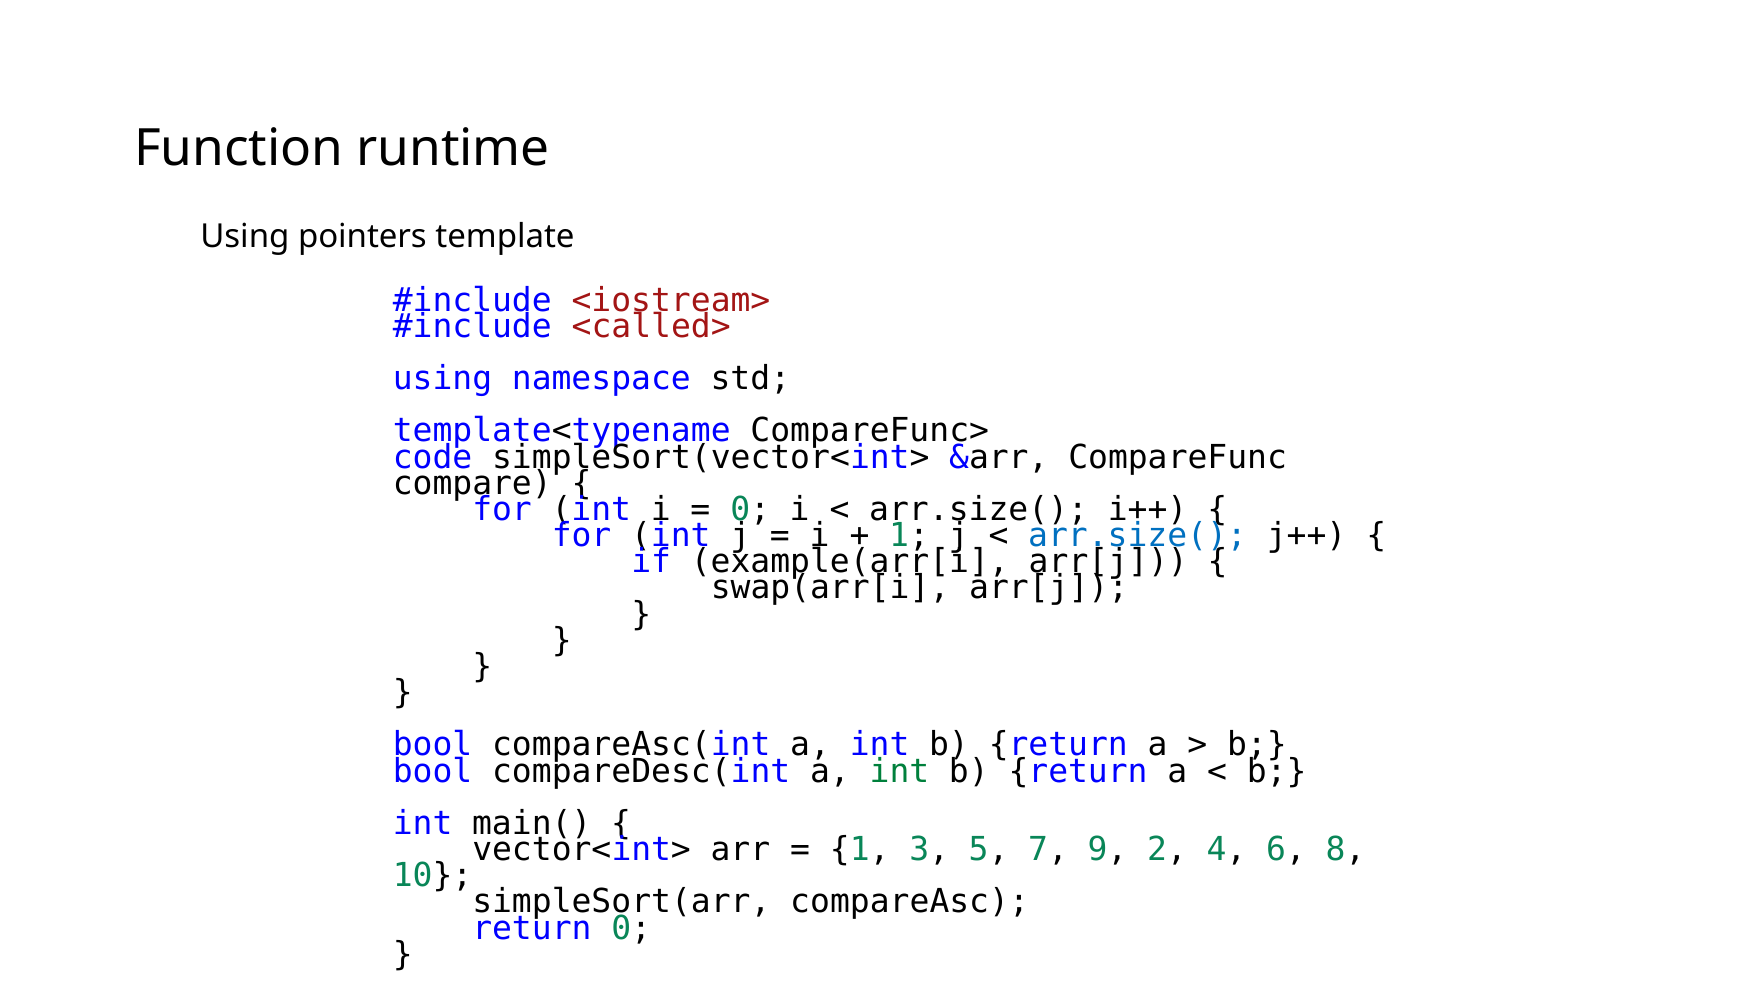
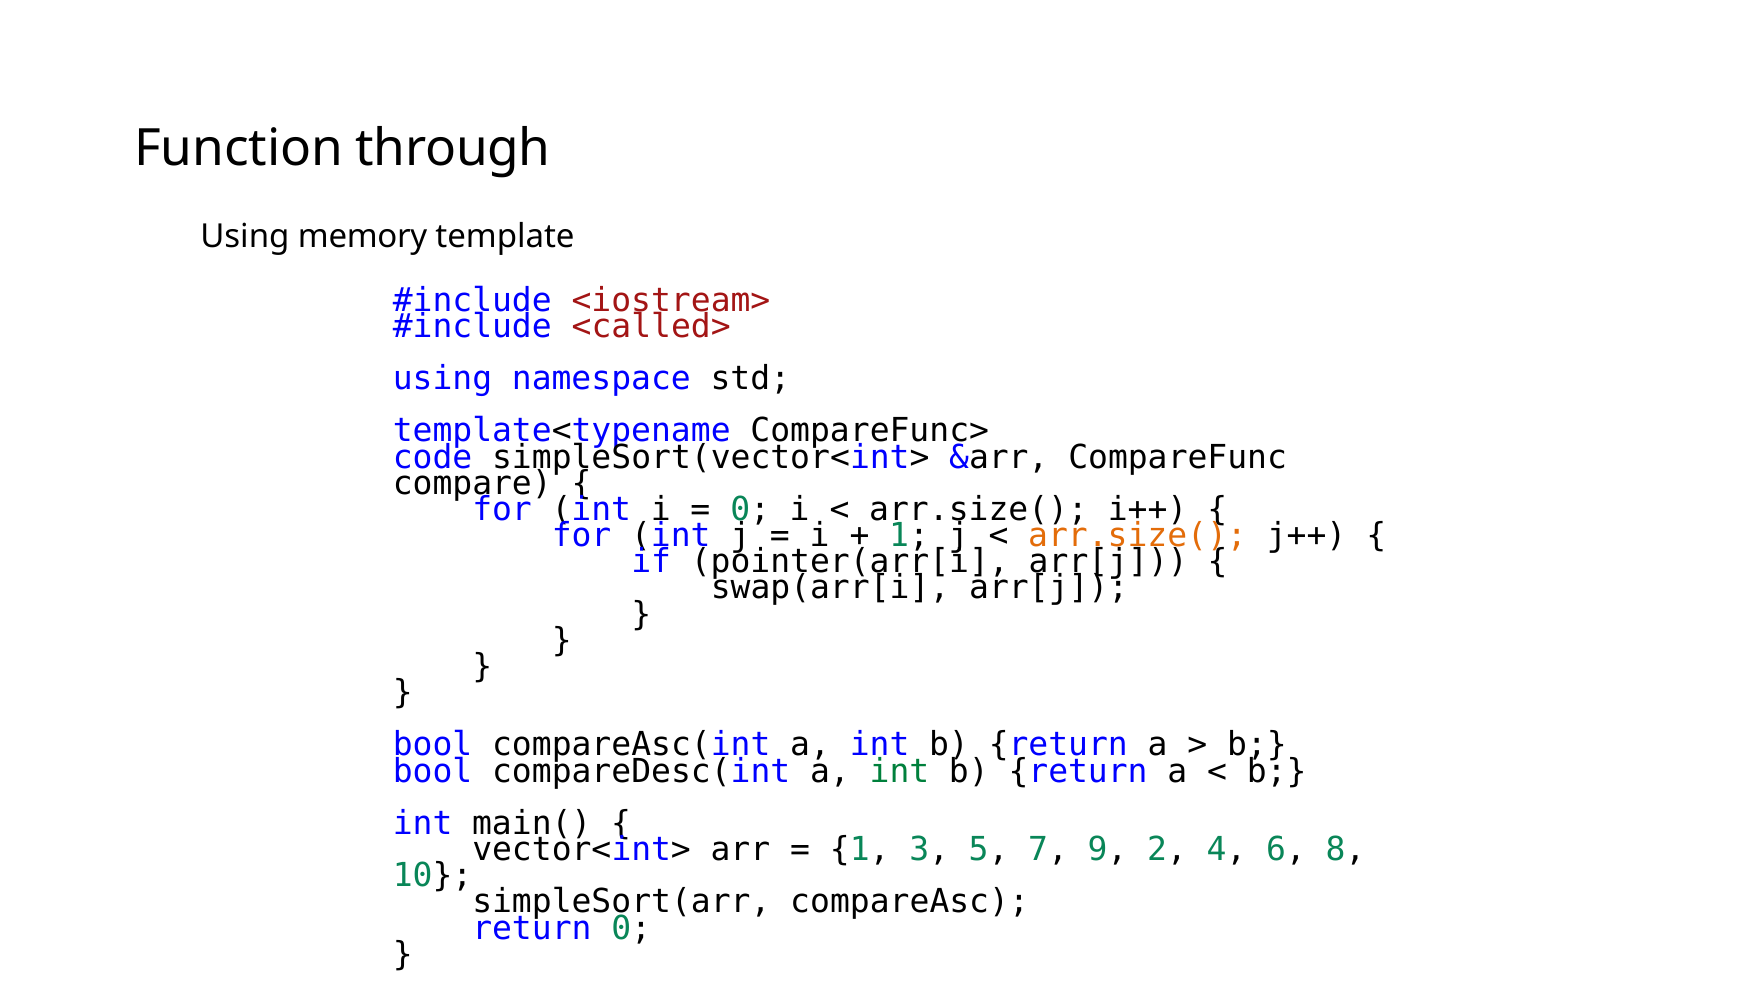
runtime: runtime -> through
pointers: pointers -> memory
arr.size( at (1138, 536) colour: blue -> orange
example(arr[i: example(arr[i -> pointer(arr[i
